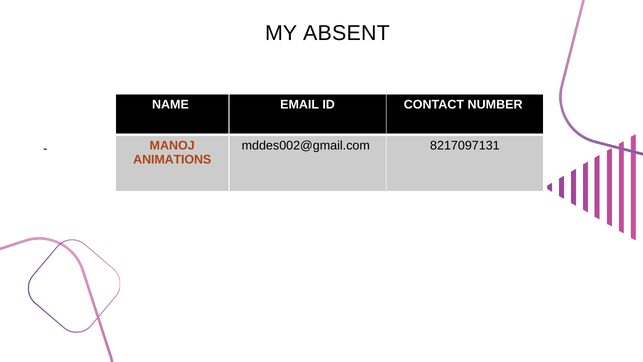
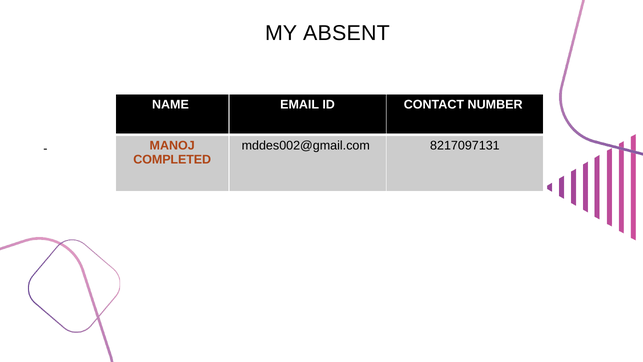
ANIMATIONS: ANIMATIONS -> COMPLETED
